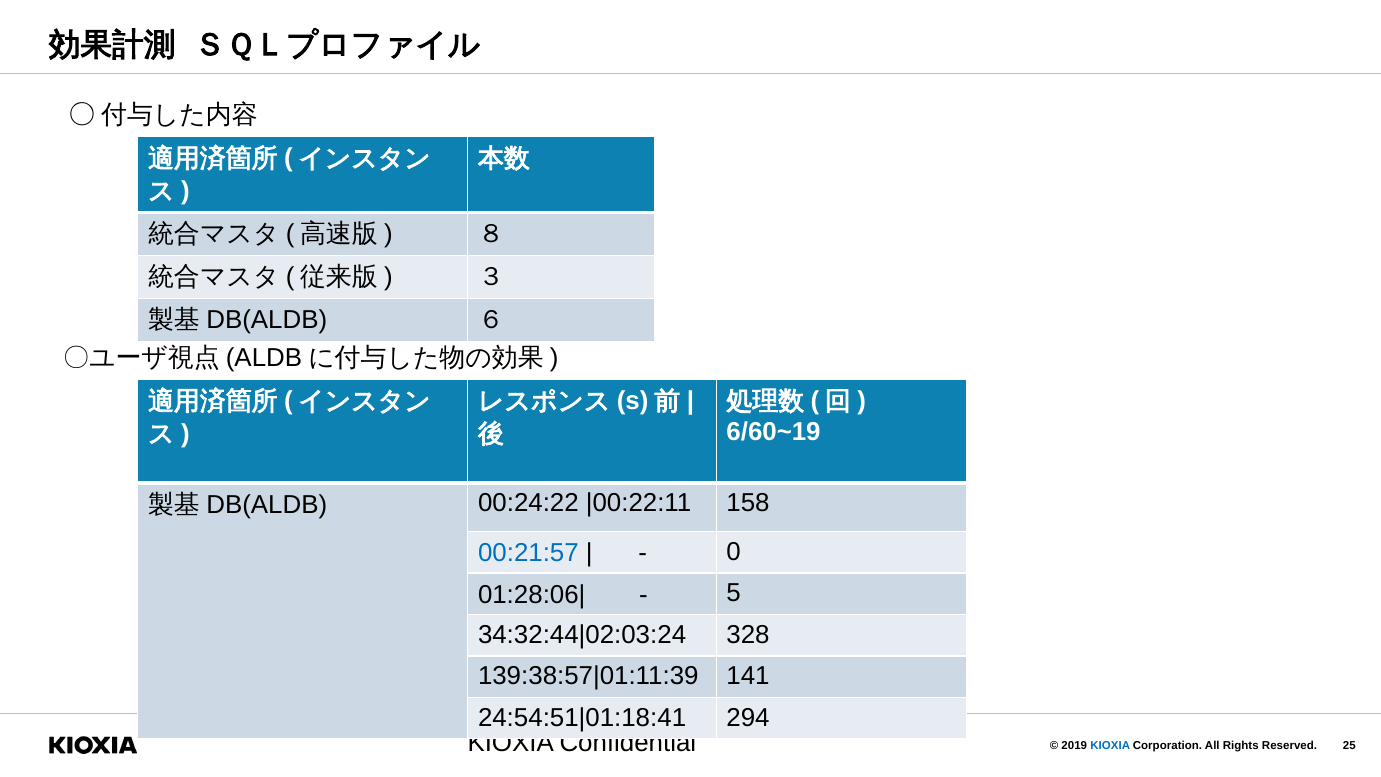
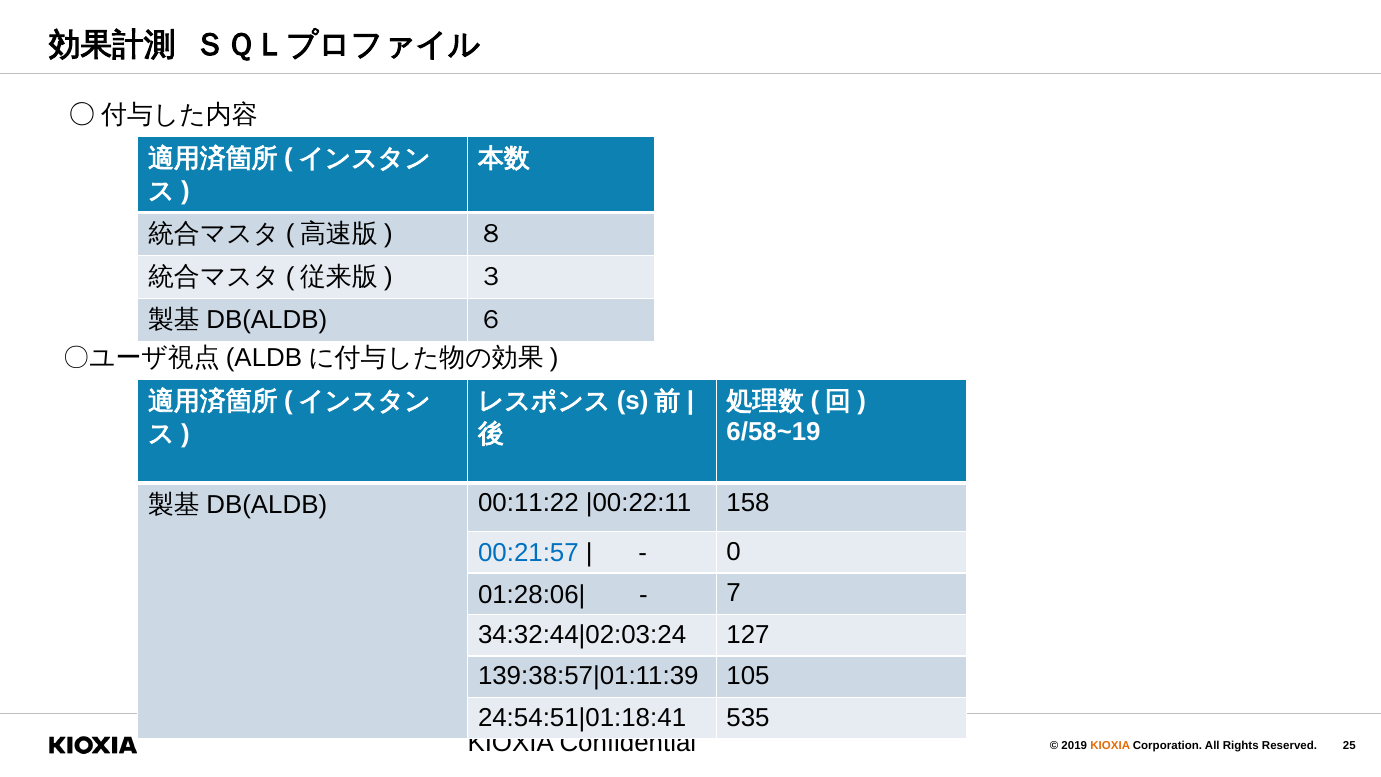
6/60~19: 6/60~19 -> 6/58~19
00:24:22: 00:24:22 -> 00:11:22
5: 5 -> 7
328: 328 -> 127
141: 141 -> 105
294: 294 -> 535
KIOXIA at (1110, 746) colour: blue -> orange
